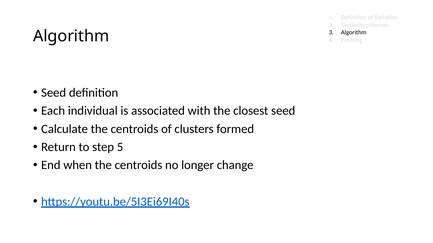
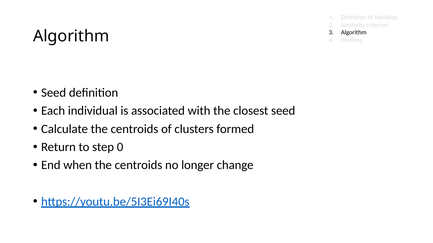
5: 5 -> 0
